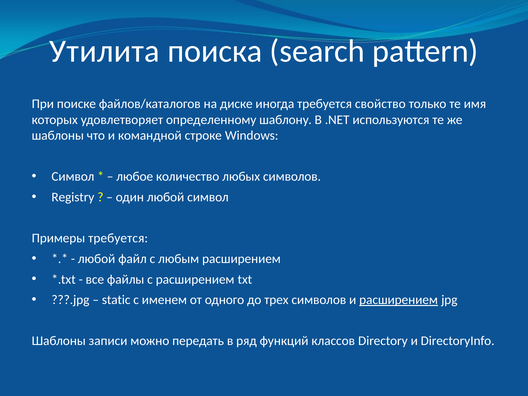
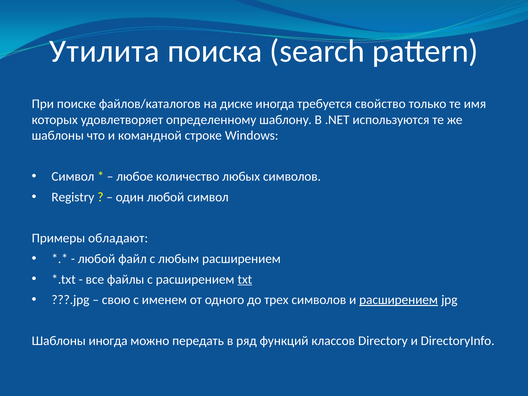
Примеры требуется: требуется -> обладают
txt underline: none -> present
static: static -> свою
Шаблоны записи: записи -> иногда
